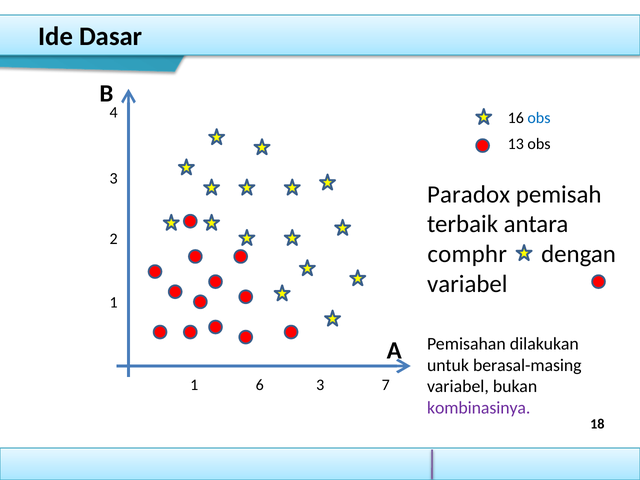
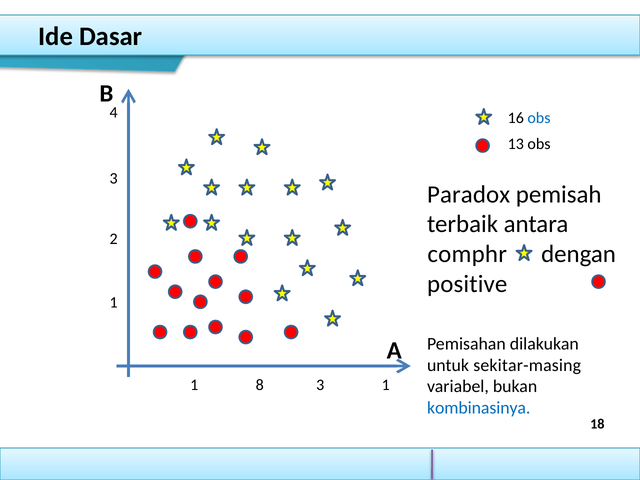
variabel at (467, 284): variabel -> positive
berasal-masing: berasal-masing -> sekitar-masing
6: 6 -> 8
3 7: 7 -> 1
kombinasinya colour: purple -> blue
